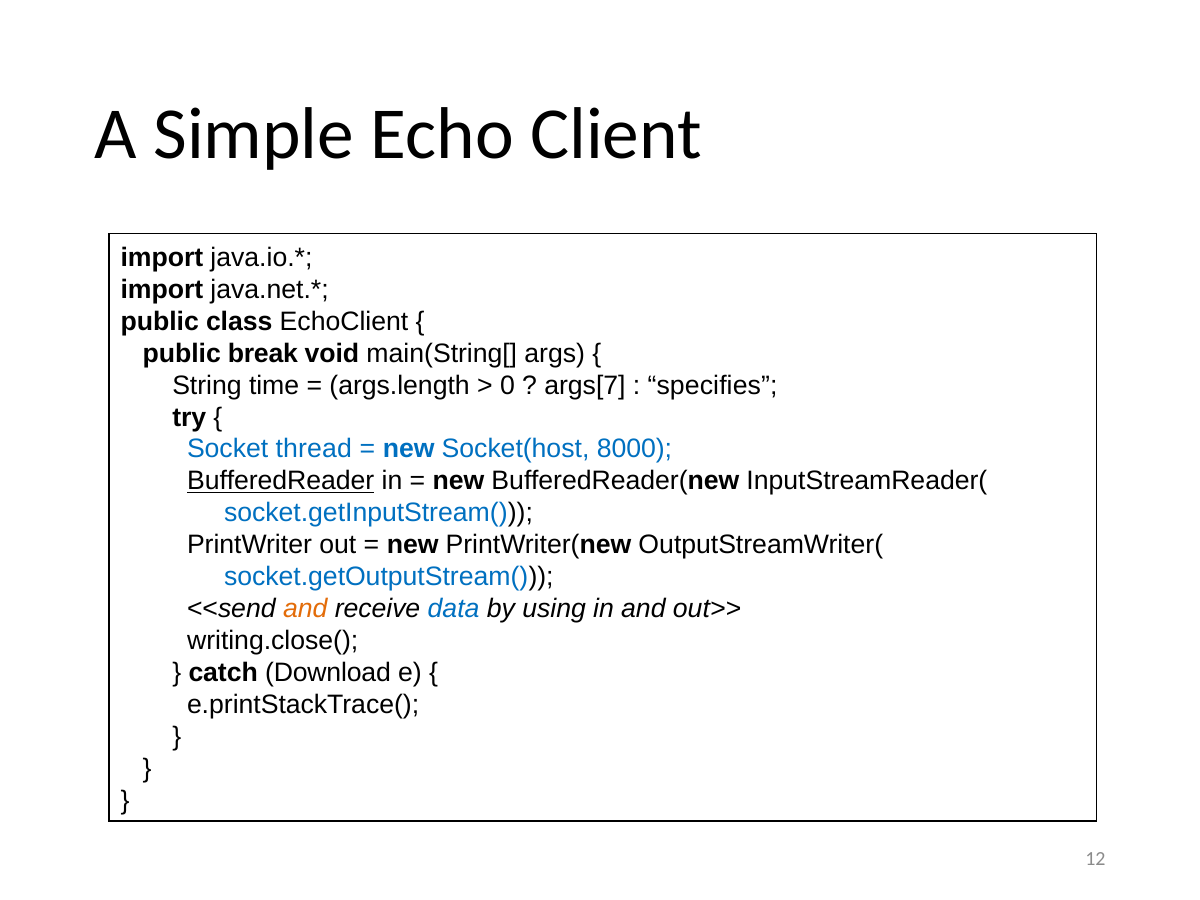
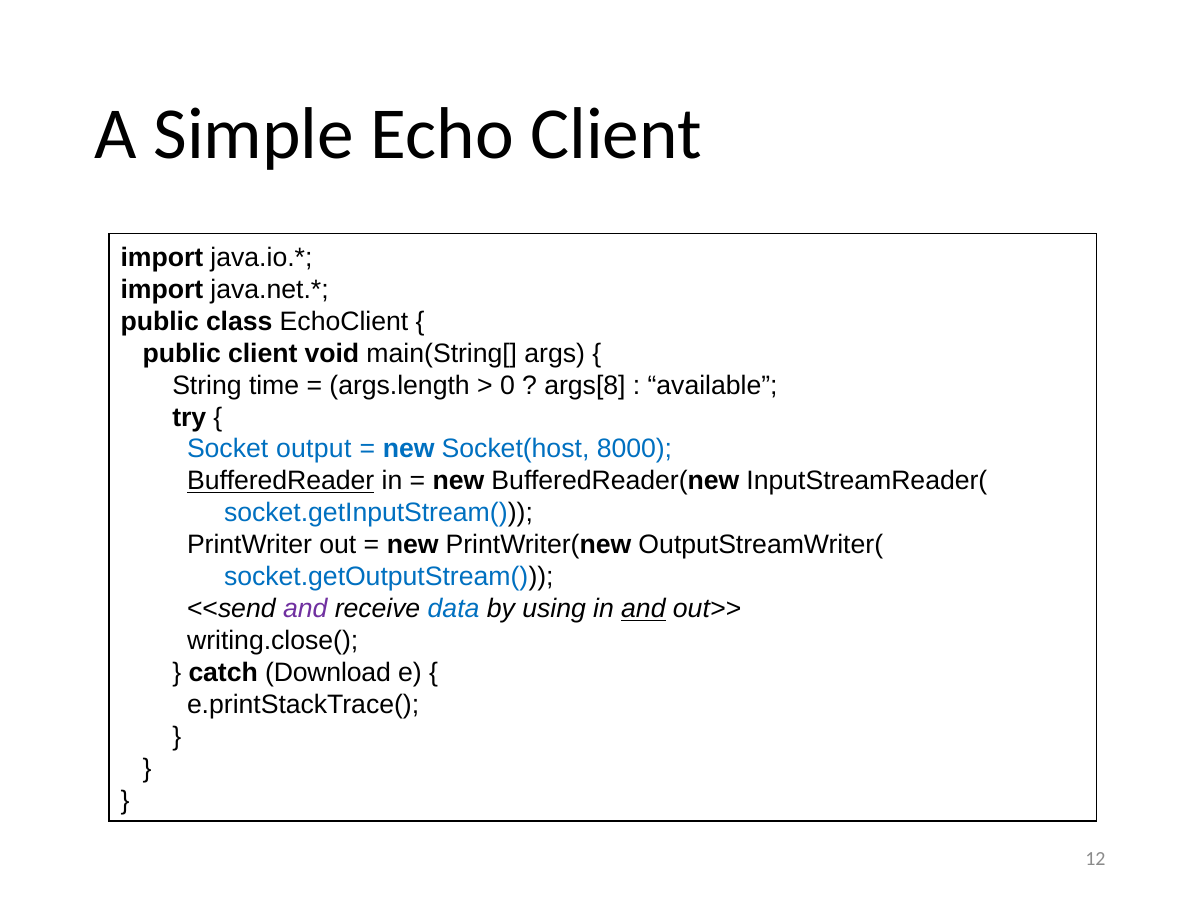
public break: break -> client
args[7: args[7 -> args[8
specifies: specifies -> available
thread: thread -> output
and at (305, 609) colour: orange -> purple
and at (643, 609) underline: none -> present
